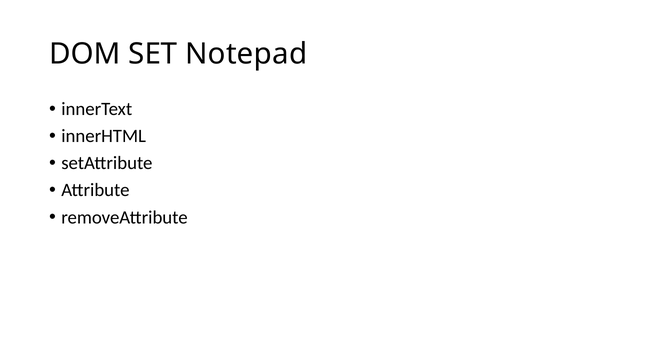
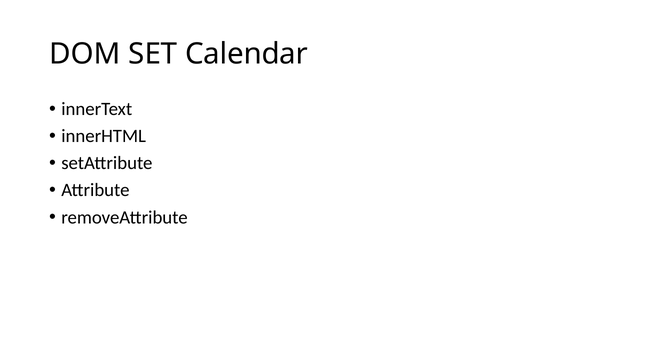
Notepad: Notepad -> Calendar
